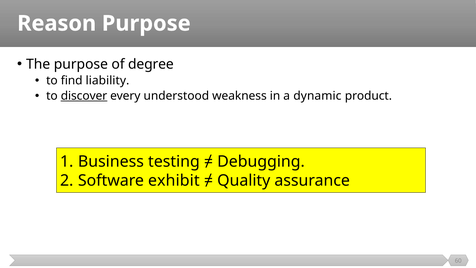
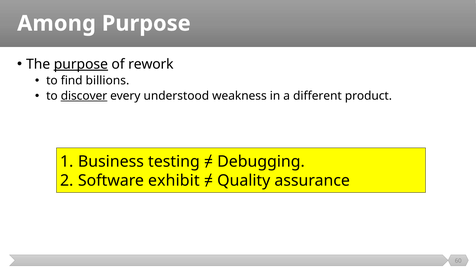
Reason: Reason -> Among
purpose at (81, 64) underline: none -> present
degree: degree -> rework
liability: liability -> billions
dynamic: dynamic -> different
